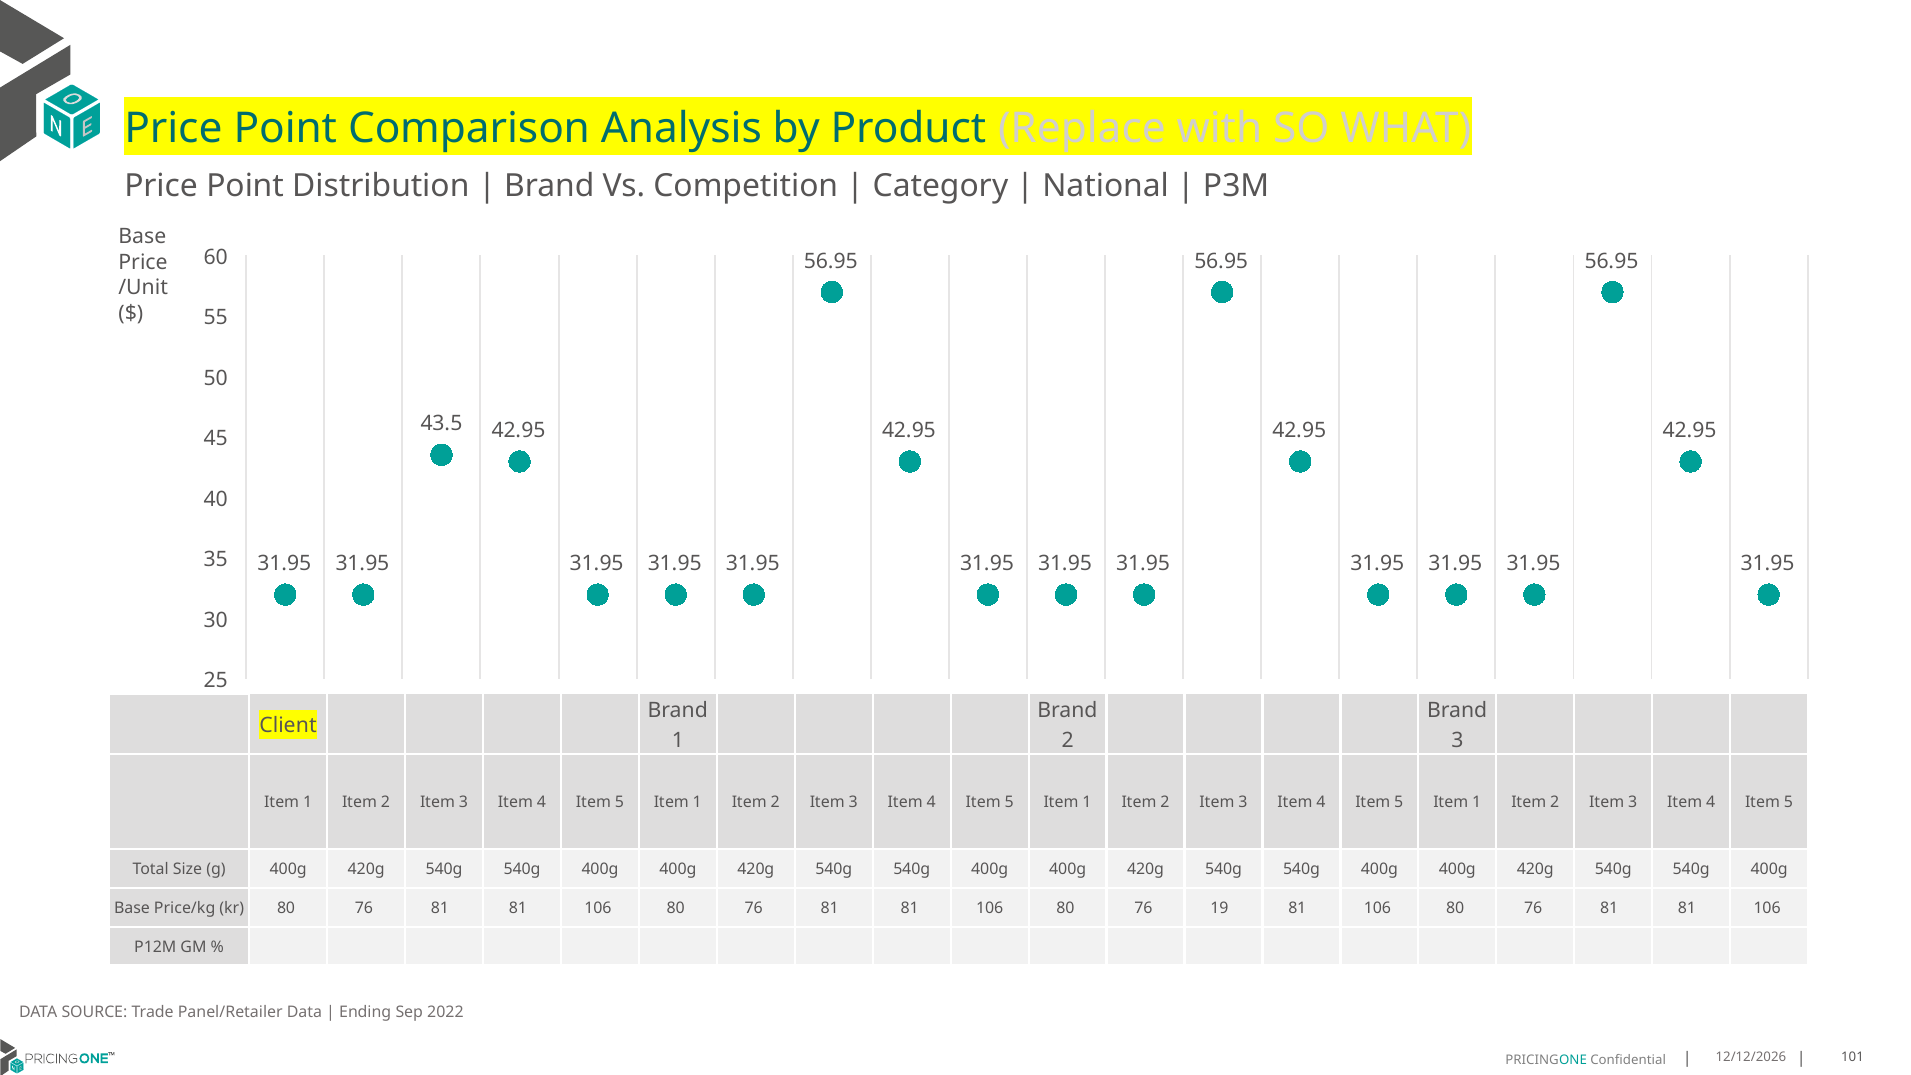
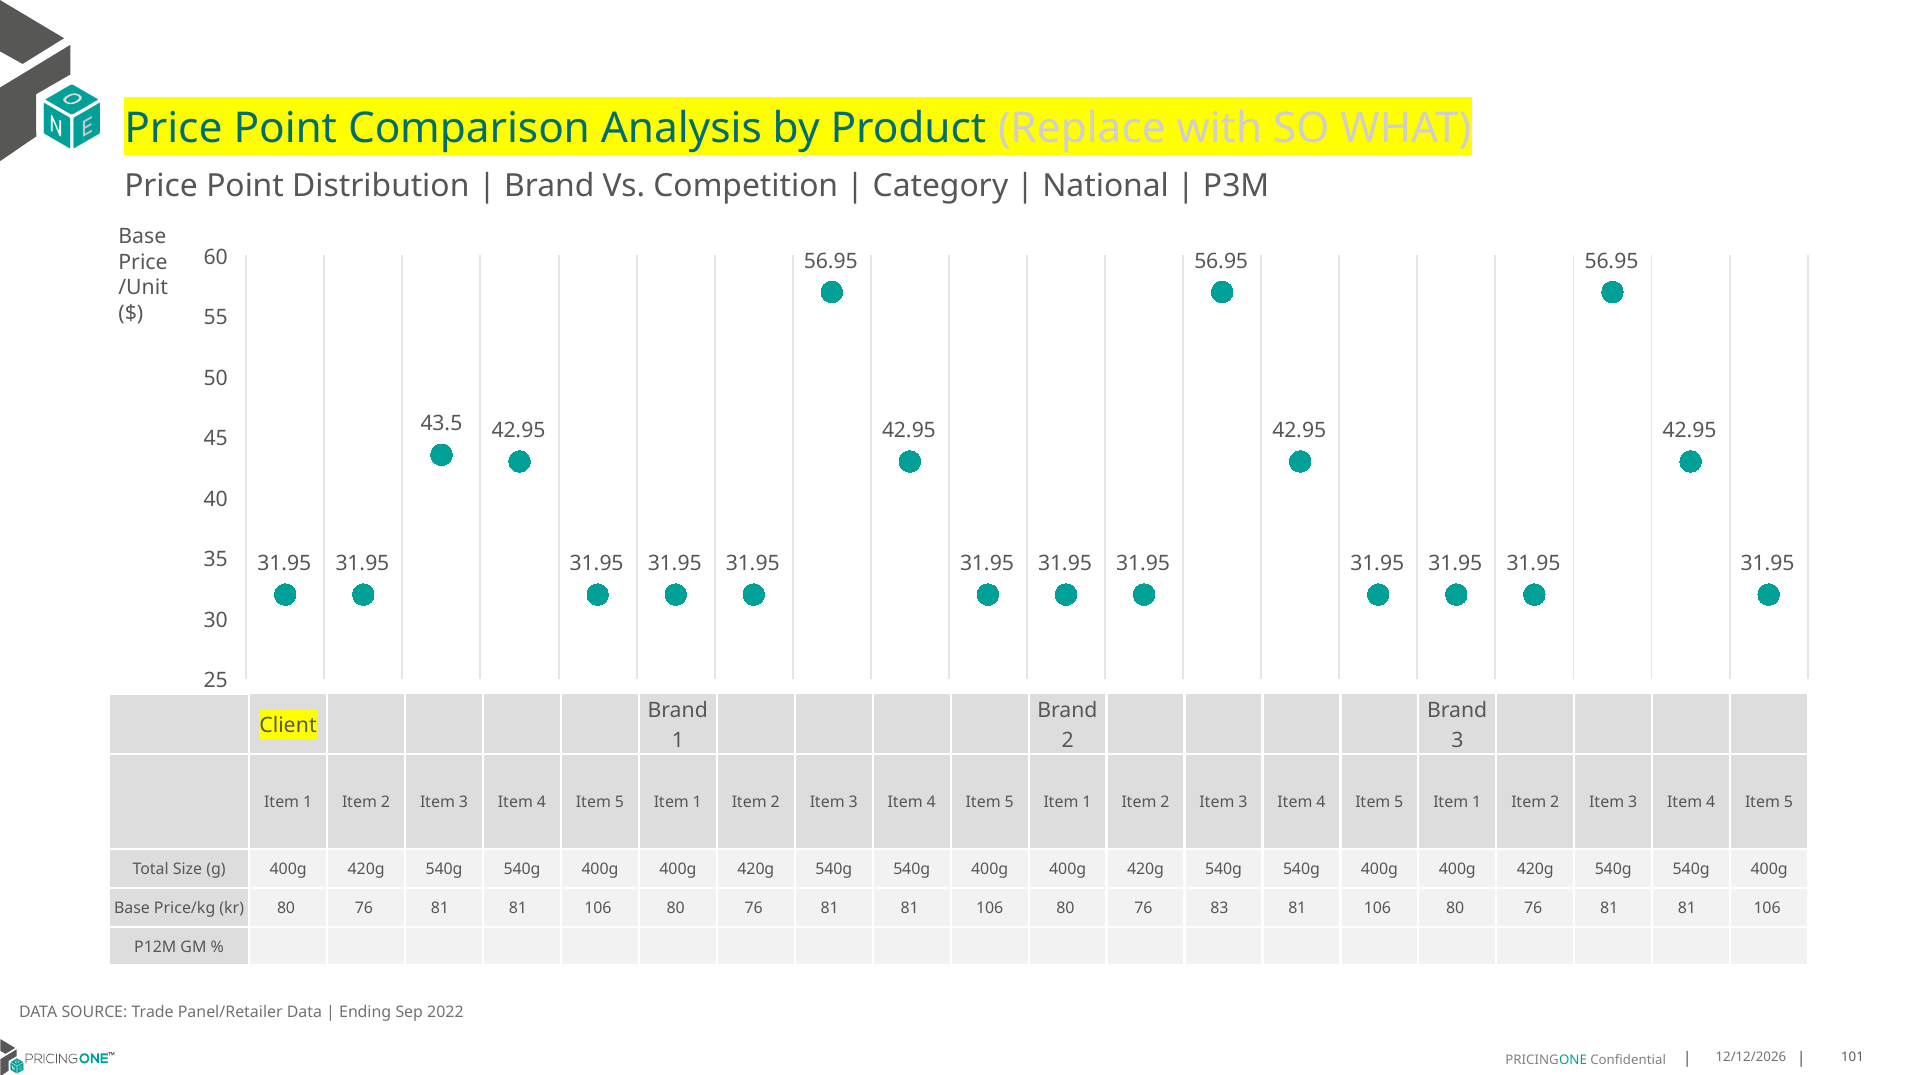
19: 19 -> 83
